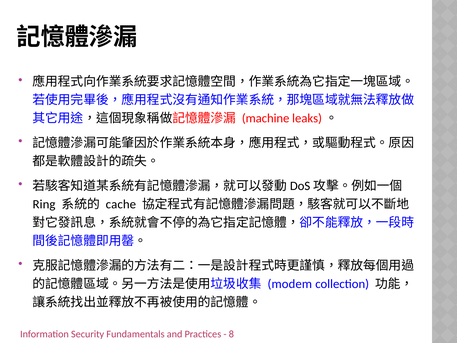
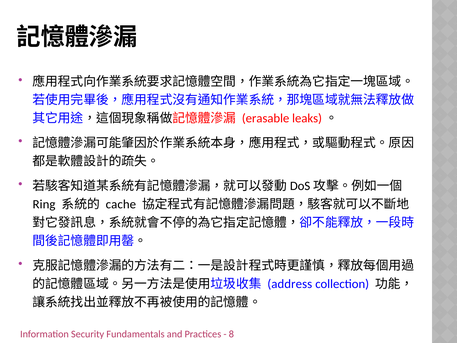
machine: machine -> erasable
modem: modem -> address
